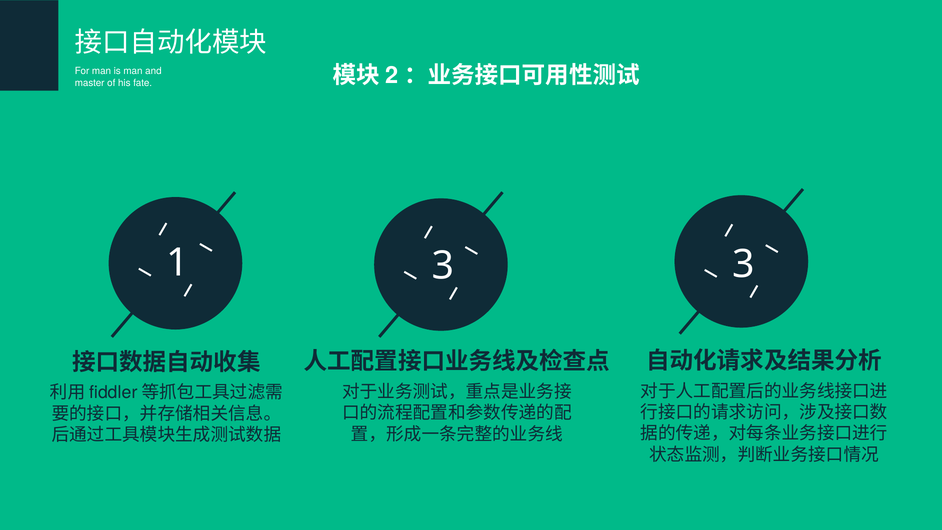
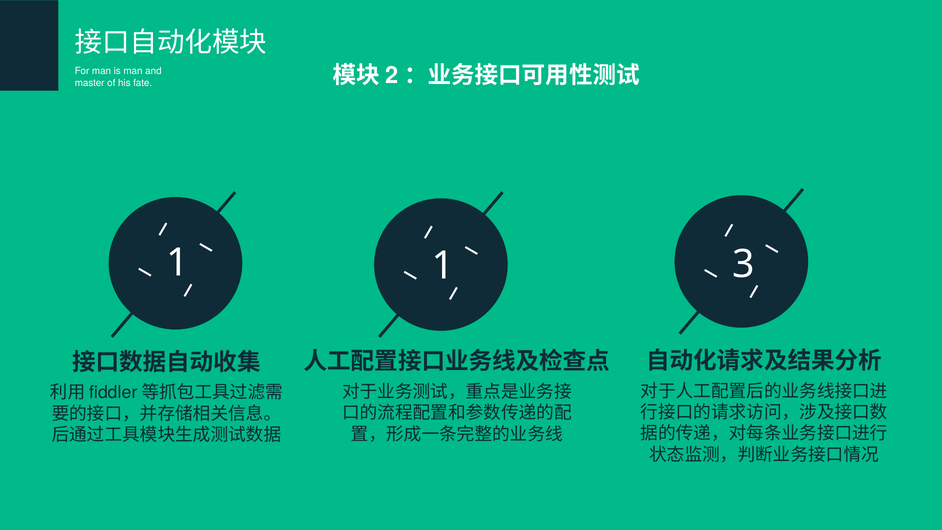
1 3: 3 -> 1
